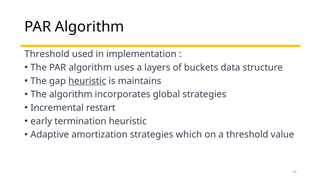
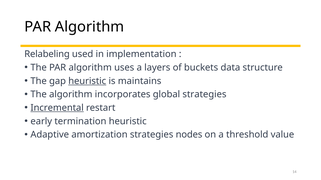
Threshold at (47, 54): Threshold -> Relabeling
Incremental underline: none -> present
which: which -> nodes
